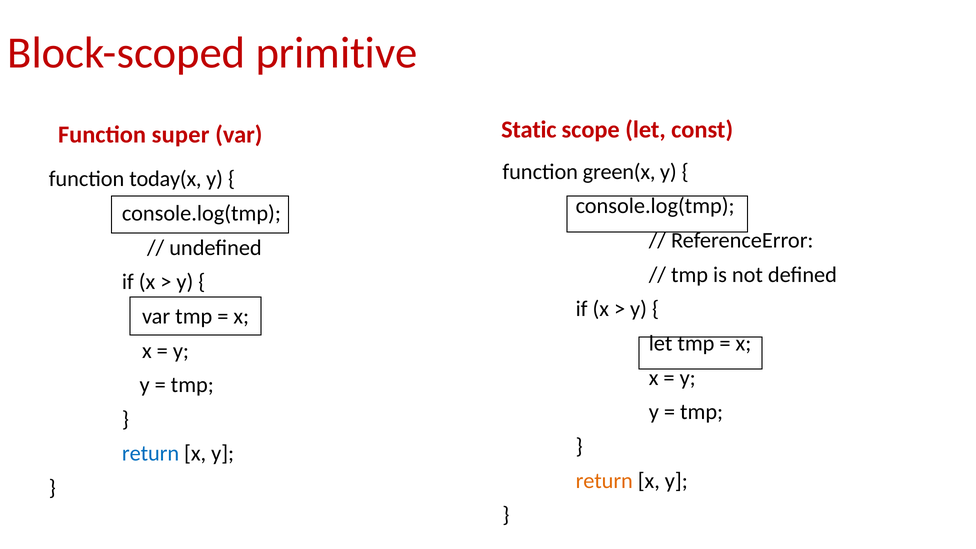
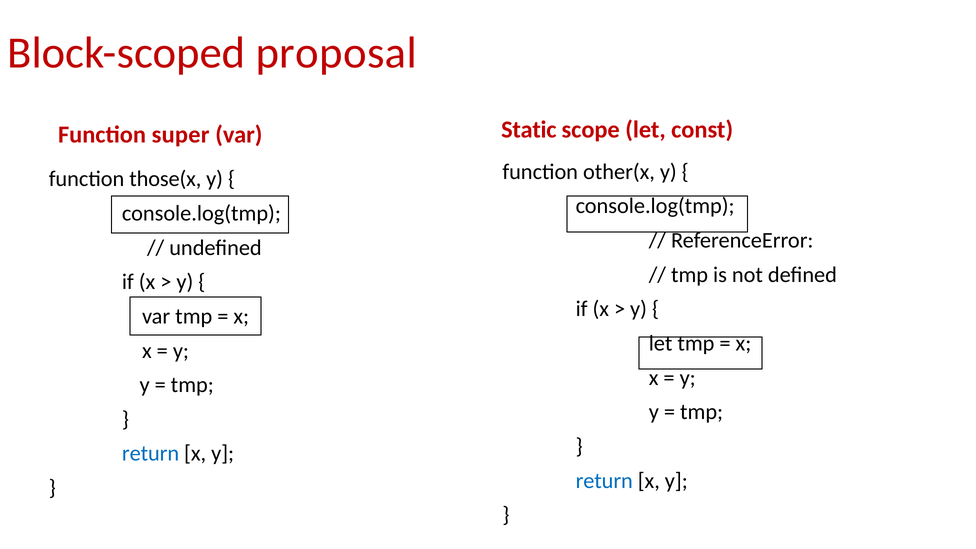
primitive: primitive -> proposal
green(x: green(x -> other(x
today(x: today(x -> those(x
return at (604, 481) colour: orange -> blue
